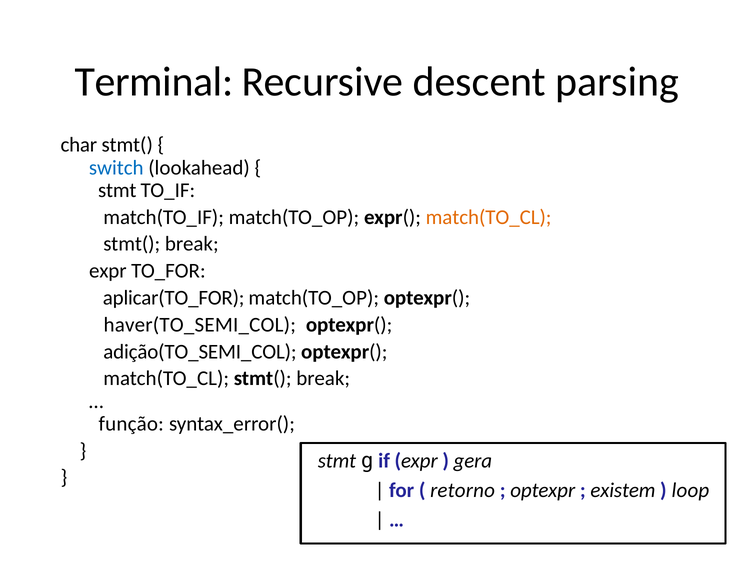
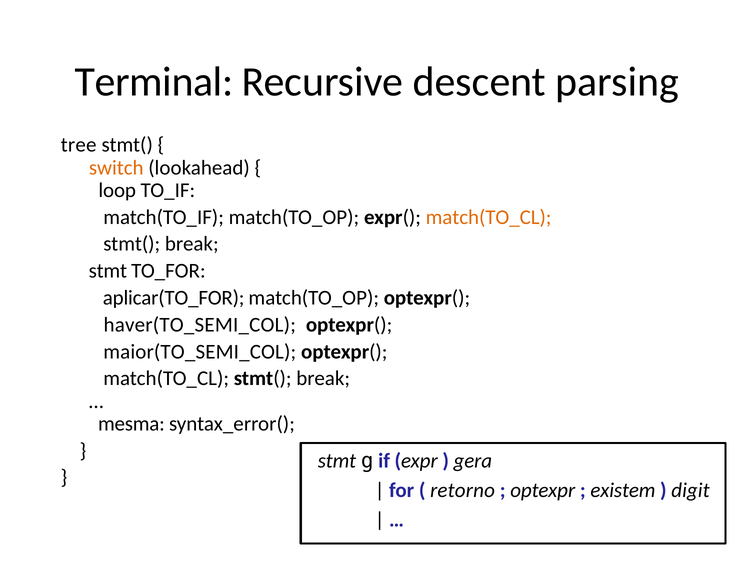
char: char -> tree
switch colour: blue -> orange
stmt at (117, 190): stmt -> loop
expr at (108, 271): expr -> stmt
adição(TO_SEMI_COL: adição(TO_SEMI_COL -> maior(TO_SEMI_COL
função: função -> mesma
loop: loop -> digit
